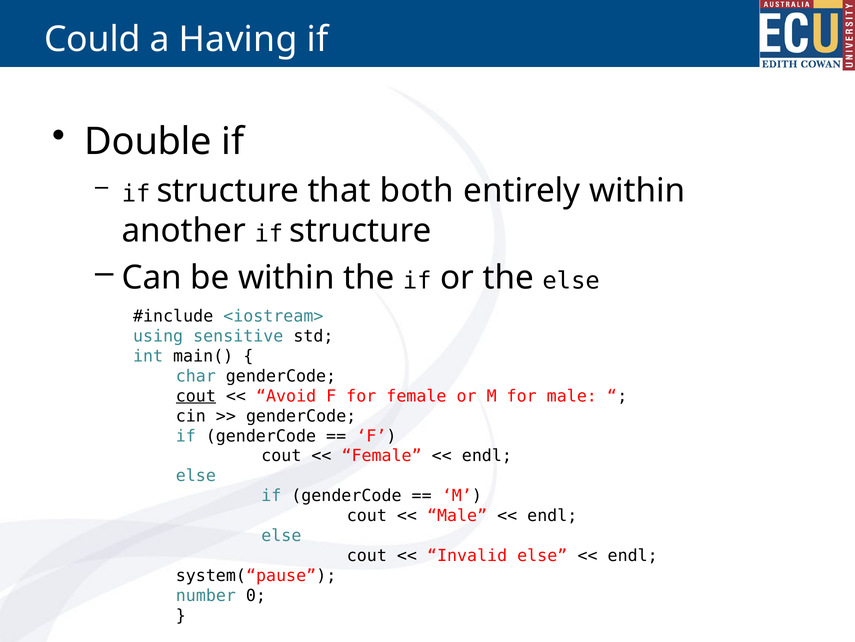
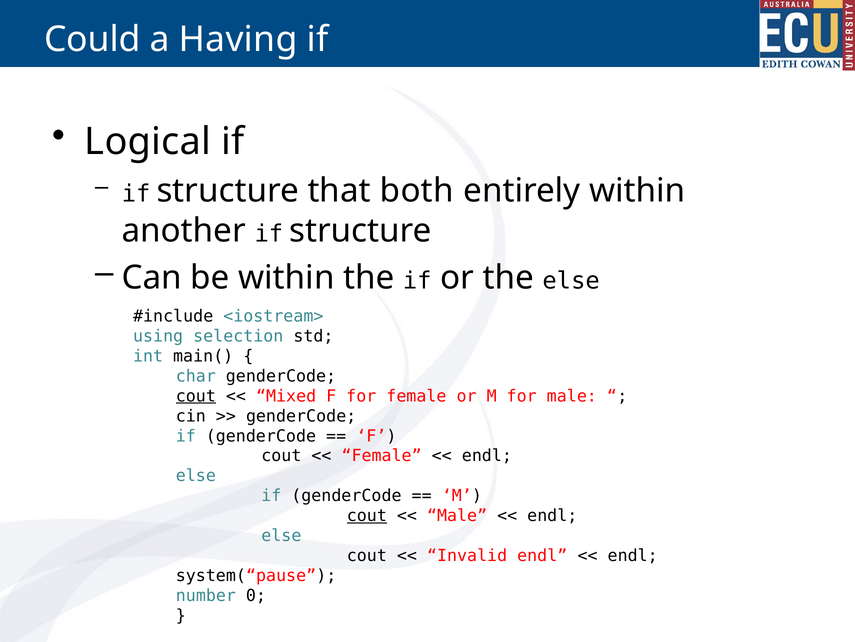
Double: Double -> Logical
sensitive: sensitive -> selection
Avoid: Avoid -> Mixed
cout at (367, 515) underline: none -> present
Invalid else: else -> endl
